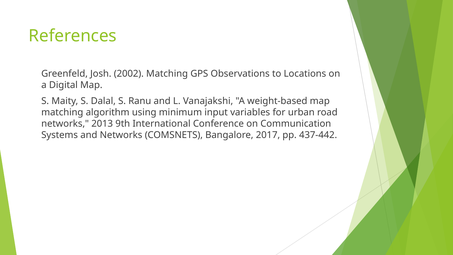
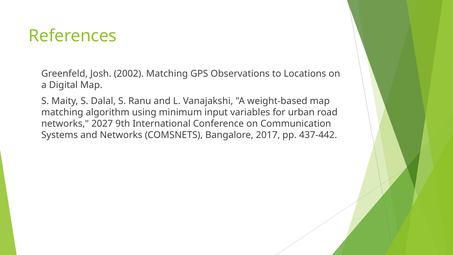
2013: 2013 -> 2027
